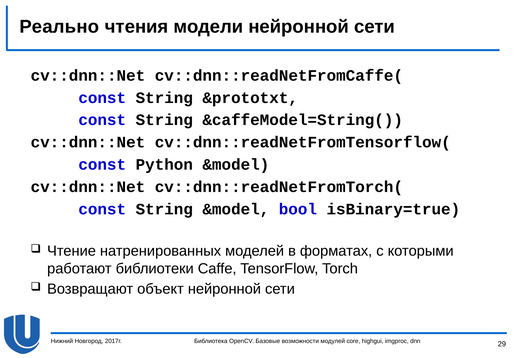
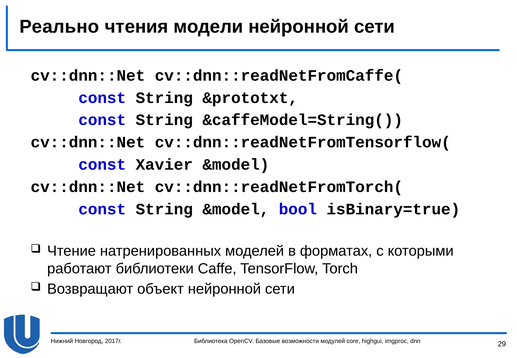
Python: Python -> Xavier
